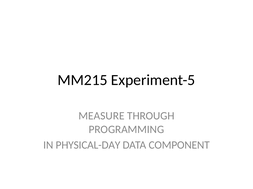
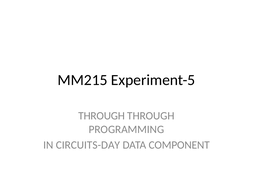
MEASURE at (102, 116): MEASURE -> THROUGH
PHYSICAL-DAY: PHYSICAL-DAY -> CIRCUITS-DAY
